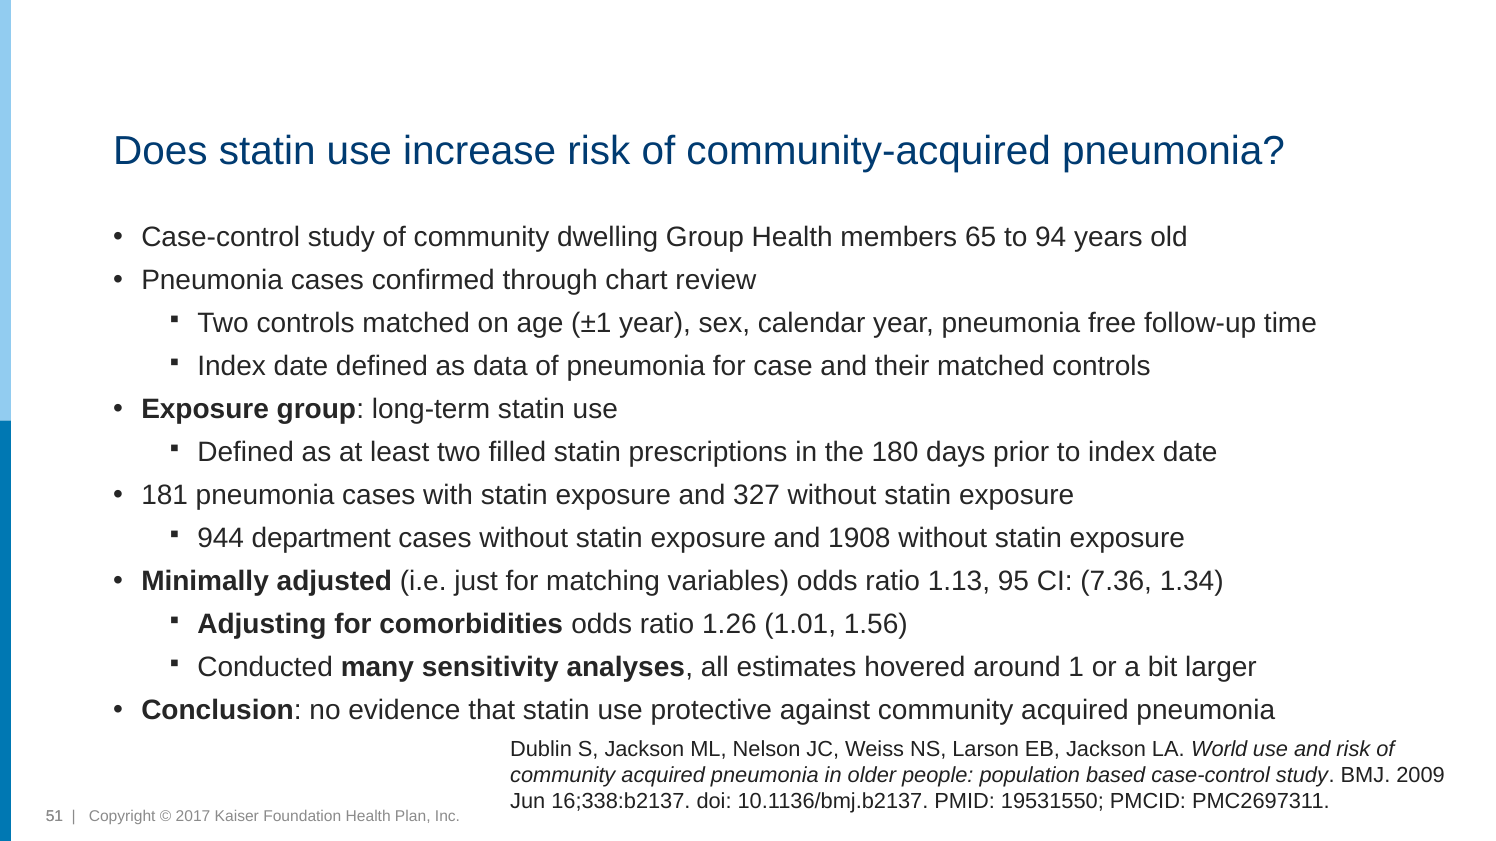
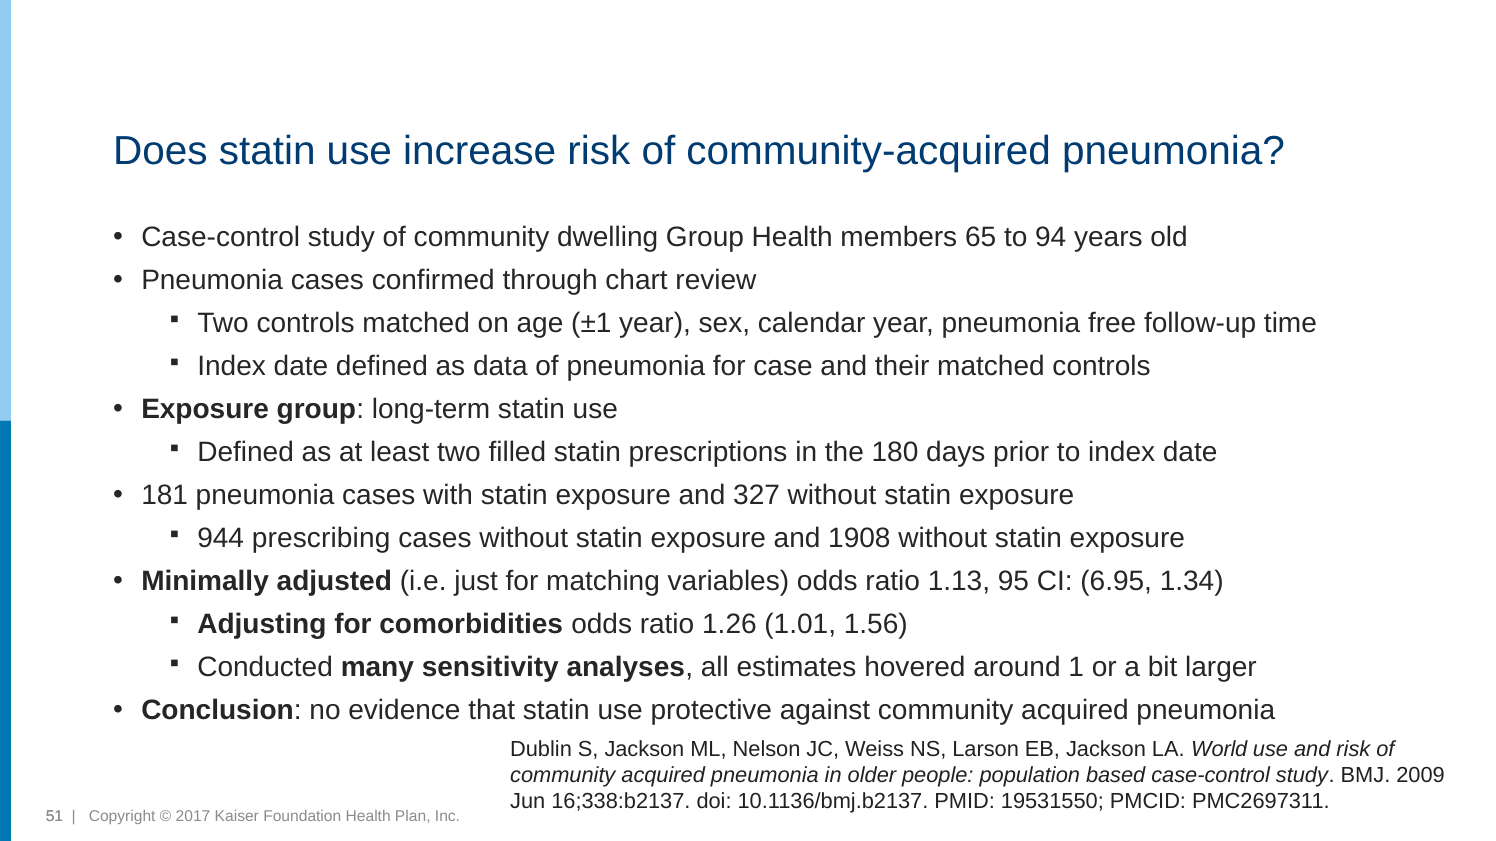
department: department -> prescribing
7.36: 7.36 -> 6.95
